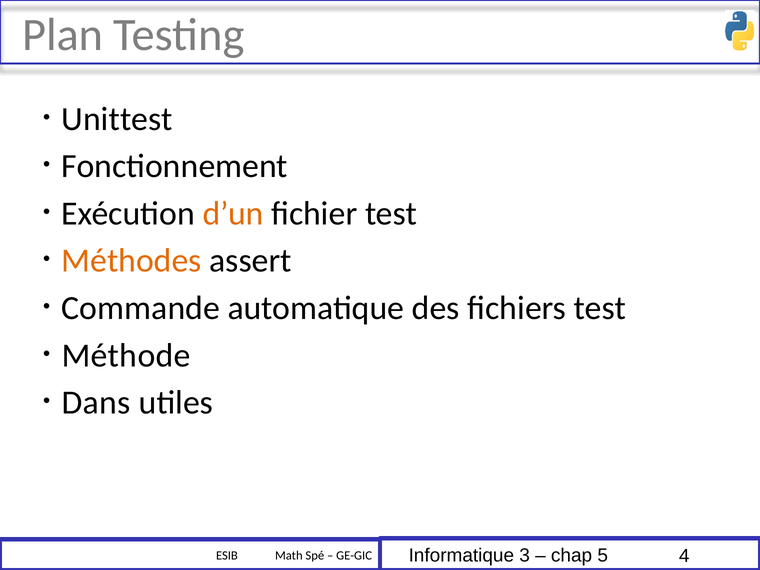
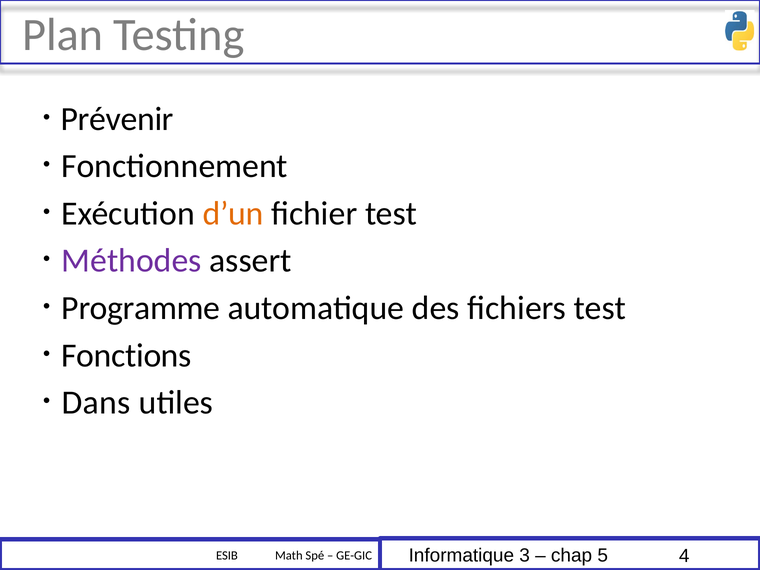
Unittest: Unittest -> Prévenir
Méthodes colour: orange -> purple
Commande: Commande -> Programme
Méthode: Méthode -> Fonctions
